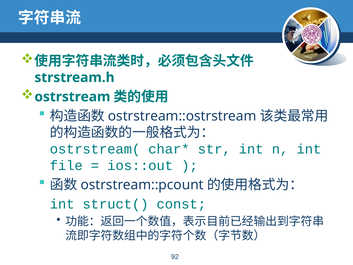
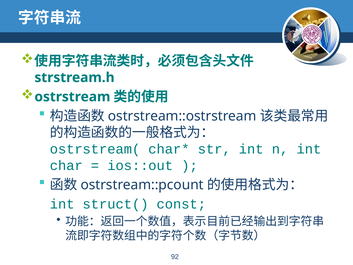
file: file -> char
